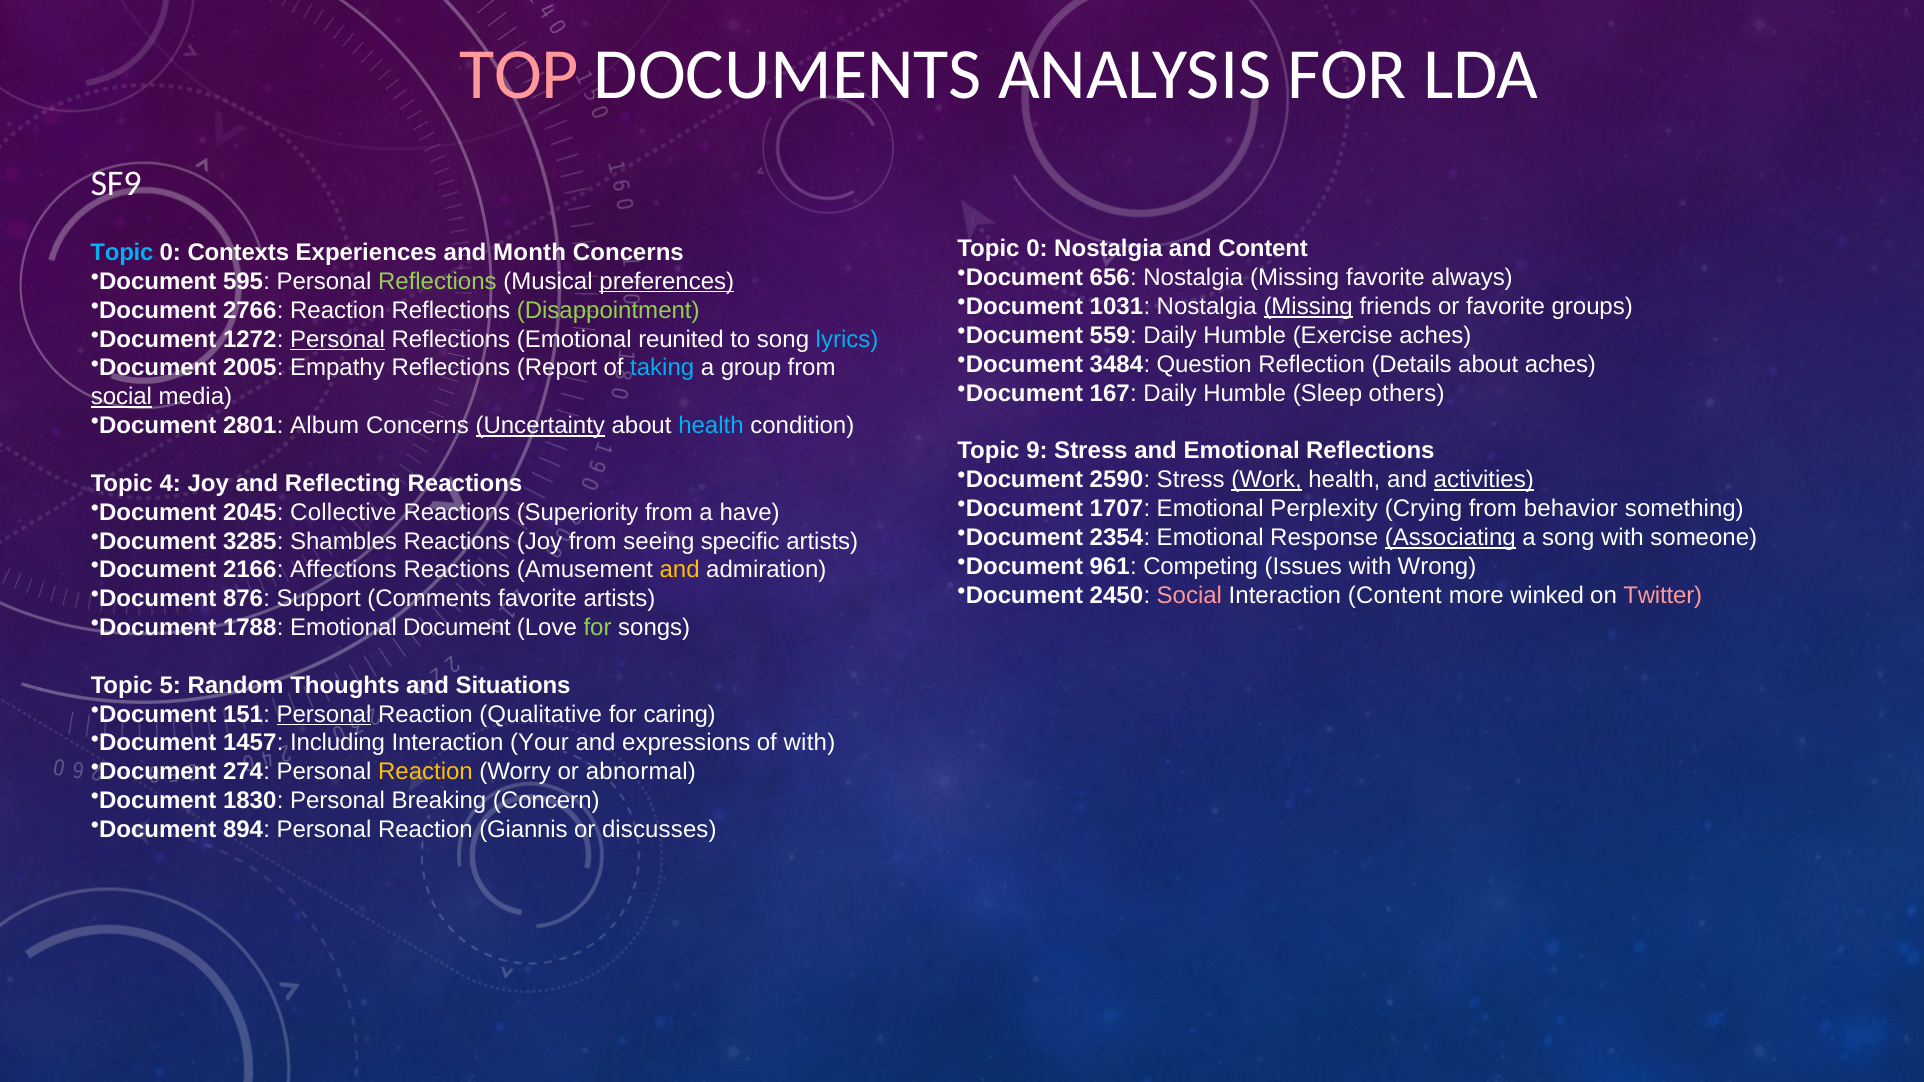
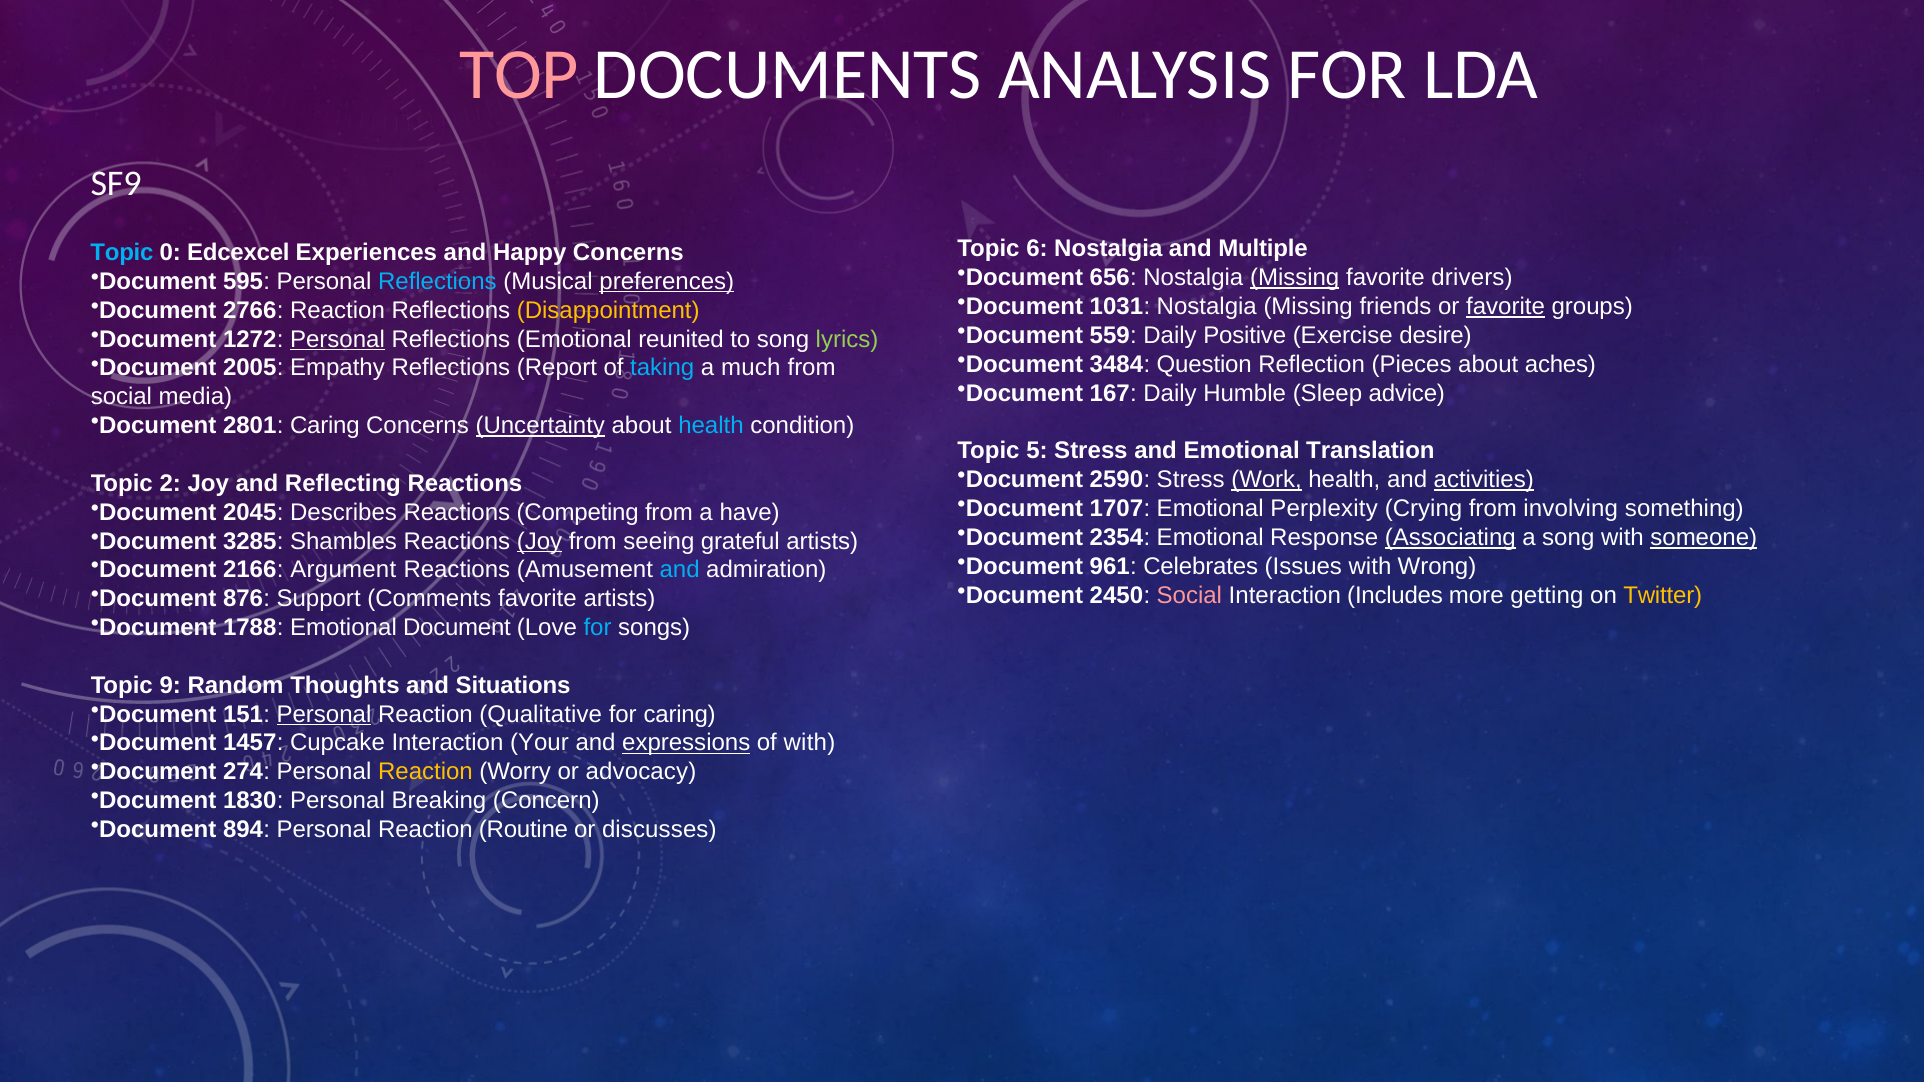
0 at (1037, 249): 0 -> 6
and Content: Content -> Multiple
Contexts: Contexts -> Edcexcel
Month: Month -> Happy
Missing at (1295, 278) underline: none -> present
always: always -> drivers
Reflections at (437, 281) colour: light green -> light blue
Missing at (1308, 307) underline: present -> none
favorite at (1505, 307) underline: none -> present
Disappointment colour: light green -> yellow
559 Daily Humble: Humble -> Positive
Exercise aches: aches -> desire
lyrics colour: light blue -> light green
Details: Details -> Pieces
group: group -> much
others: others -> advice
social at (121, 397) underline: present -> none
2801 Album: Album -> Caring
9: 9 -> 5
Emotional Reflections: Reflections -> Translation
4: 4 -> 2
behavior: behavior -> involving
Collective: Collective -> Describes
Superiority: Superiority -> Competing
someone underline: none -> present
Joy at (540, 541) underline: none -> present
specific: specific -> grateful
Competing: Competing -> Celebrates
Affections: Affections -> Argument
and at (680, 570) colour: yellow -> light blue
Interaction Content: Content -> Includes
winked: winked -> getting
Twitter colour: pink -> yellow
for at (598, 628) colour: light green -> light blue
5: 5 -> 9
Including: Including -> Cupcake
expressions underline: none -> present
abnormal: abnormal -> advocacy
Giannis: Giannis -> Routine
